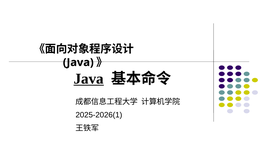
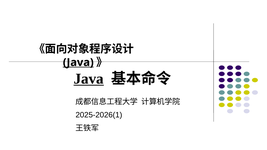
Java at (78, 62) underline: none -> present
